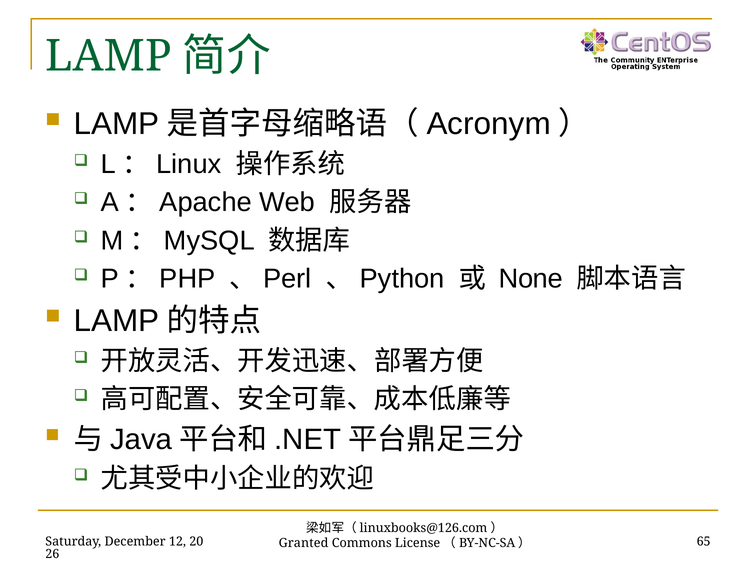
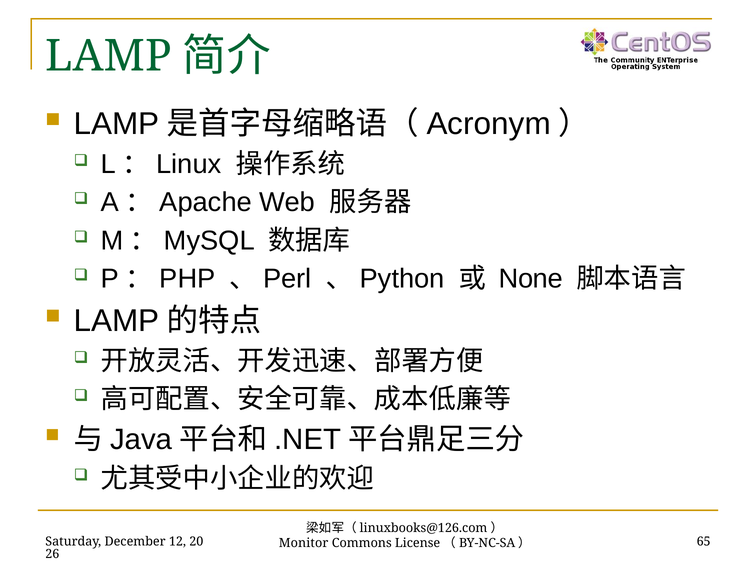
Granted: Granted -> Monitor
